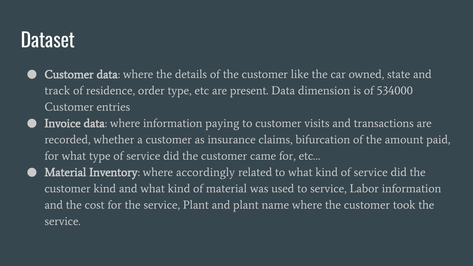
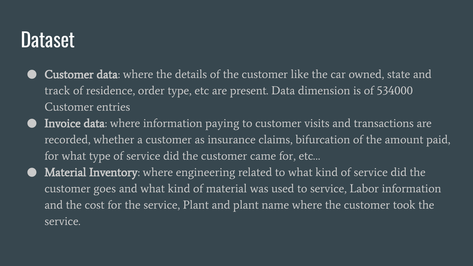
accordingly: accordingly -> engineering
customer kind: kind -> goes
